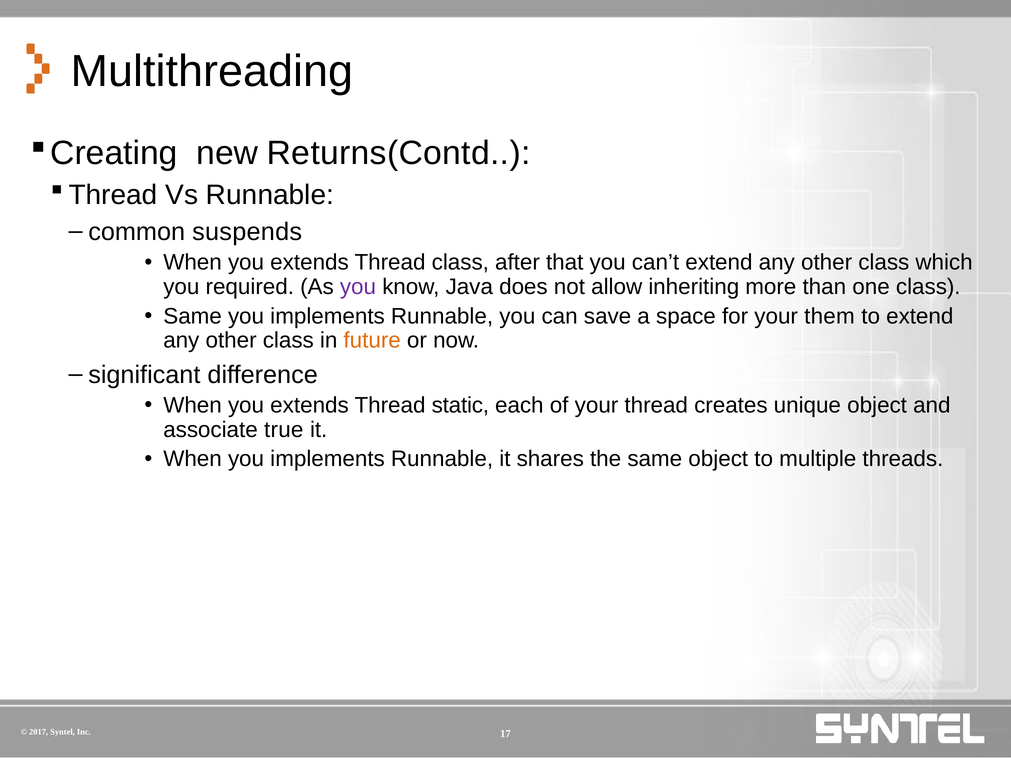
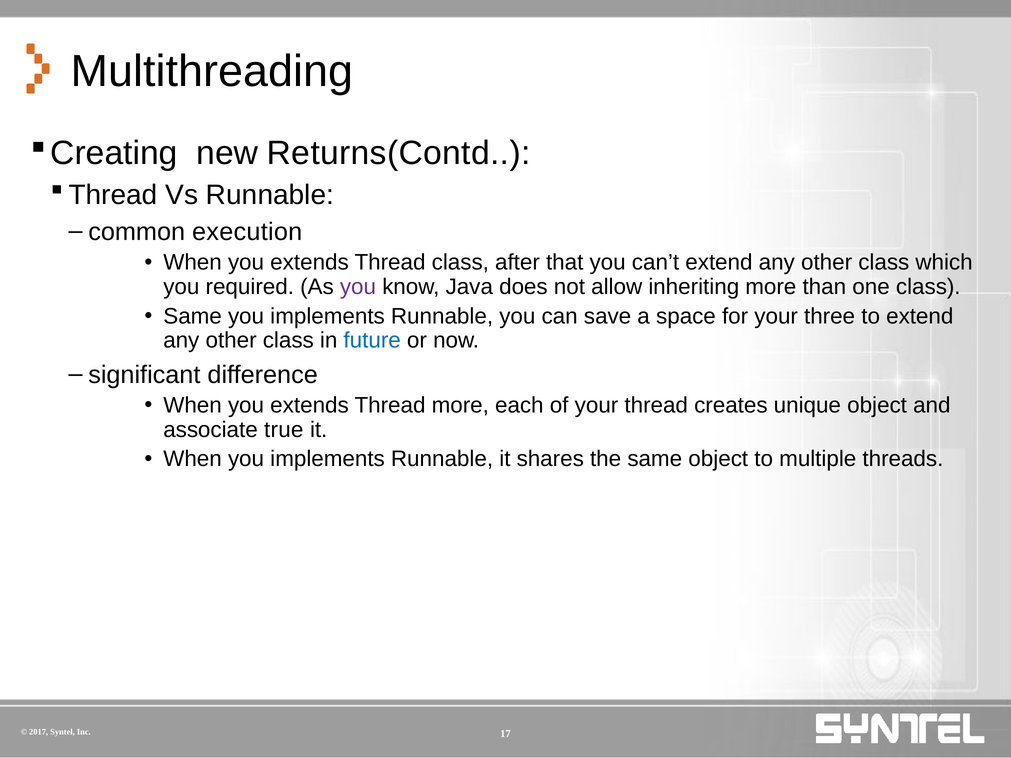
suspends: suspends -> execution
them: them -> three
future colour: orange -> blue
Thread static: static -> more
